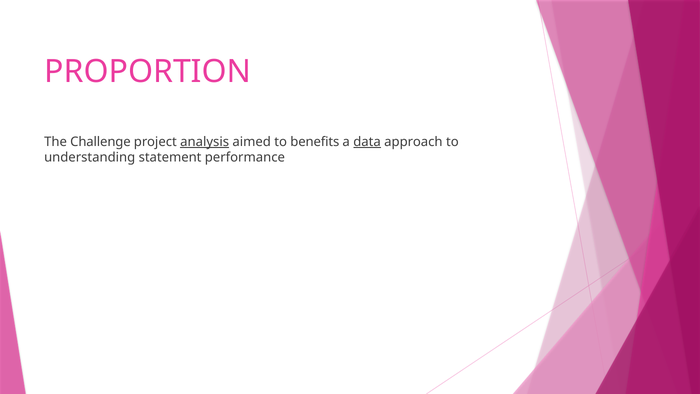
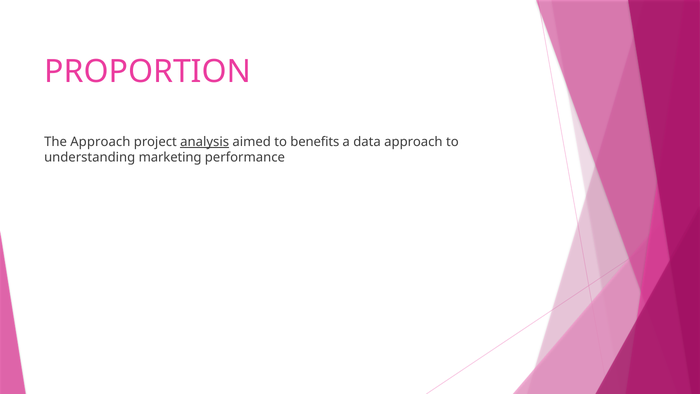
The Challenge: Challenge -> Approach
data underline: present -> none
statement: statement -> marketing
